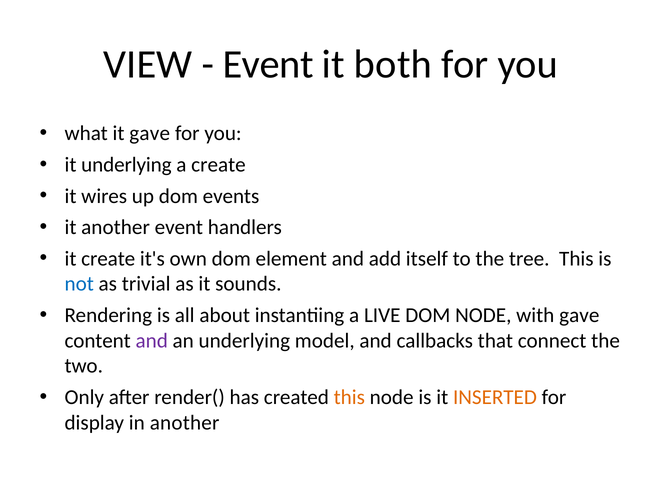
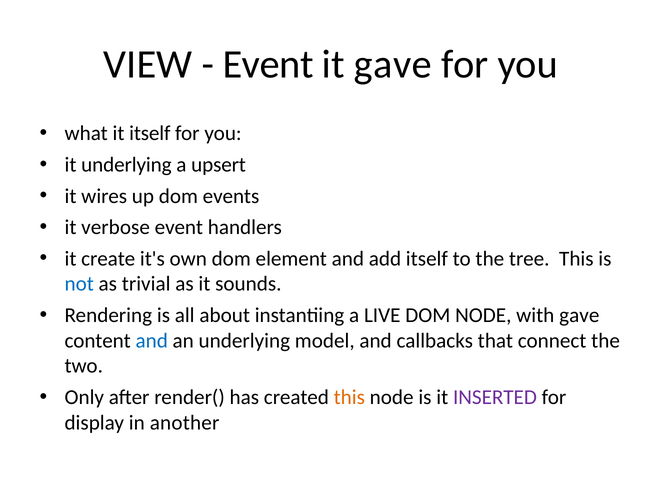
it both: both -> gave
it gave: gave -> itself
a create: create -> upsert
it another: another -> verbose
and at (152, 340) colour: purple -> blue
INSERTED colour: orange -> purple
